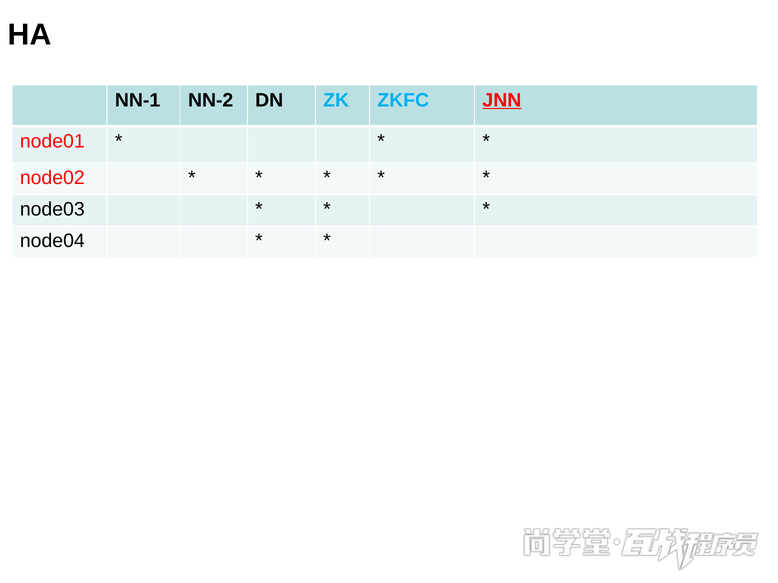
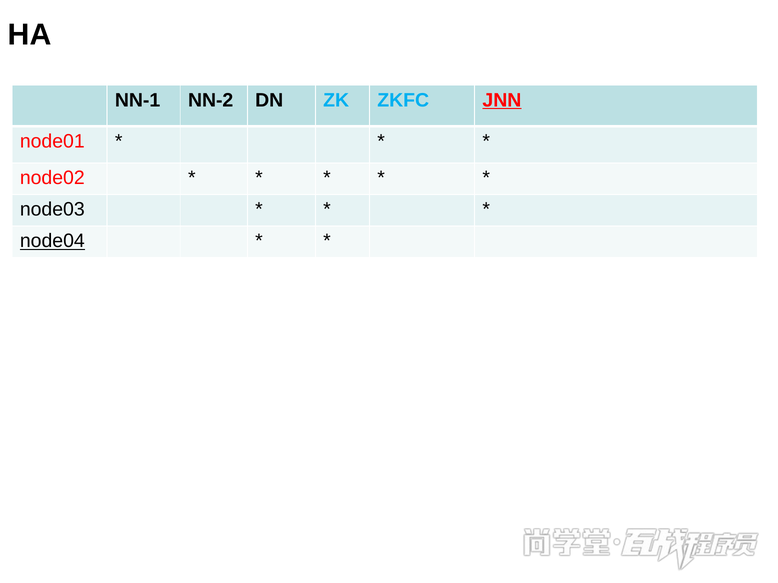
node04 underline: none -> present
